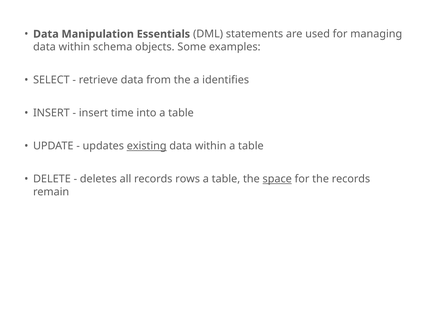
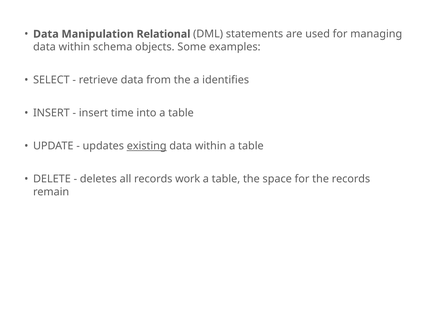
Essentials: Essentials -> Relational
rows: rows -> work
space underline: present -> none
